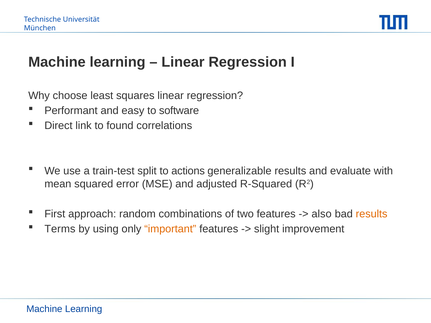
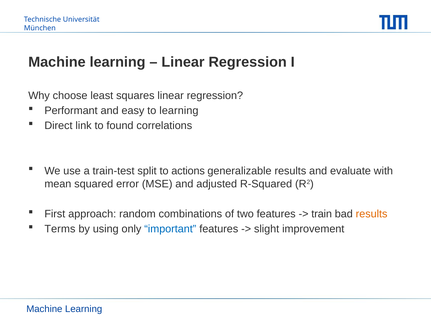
to software: software -> learning
also: also -> train
important colour: orange -> blue
